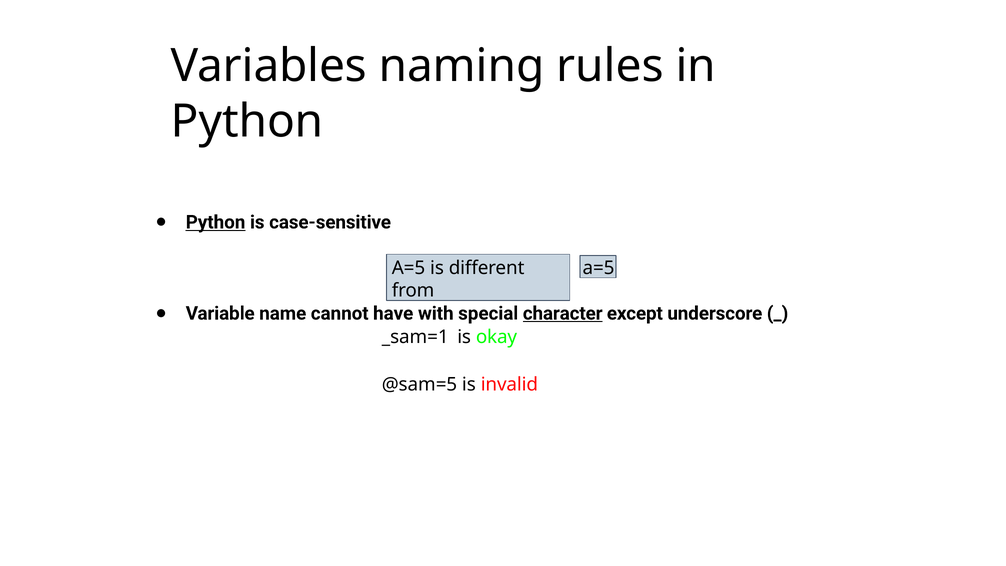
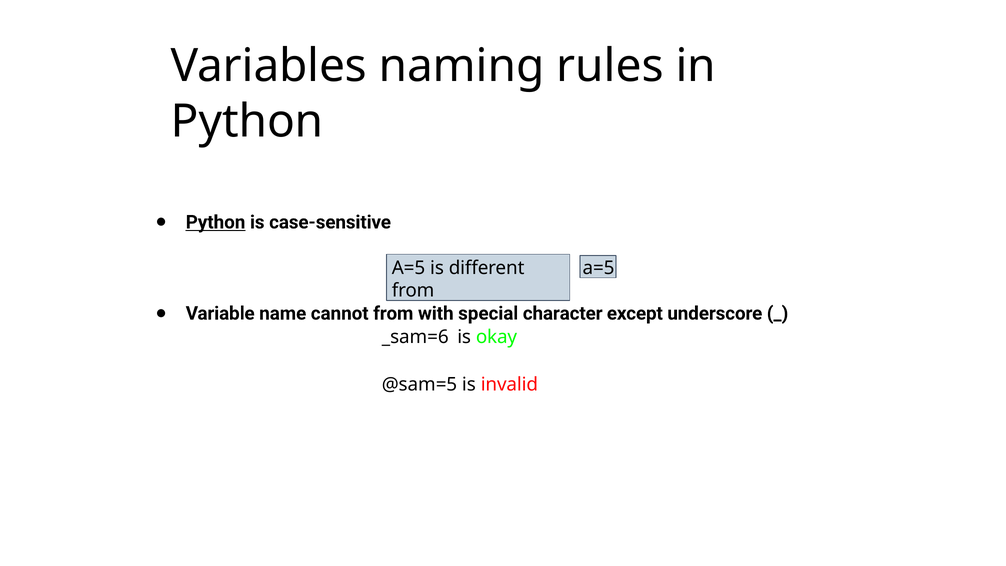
cannot have: have -> from
character underline: present -> none
_sam=1: _sam=1 -> _sam=6
